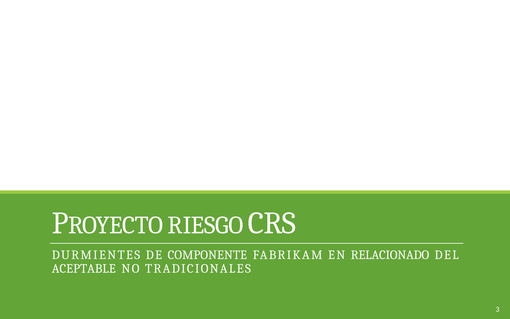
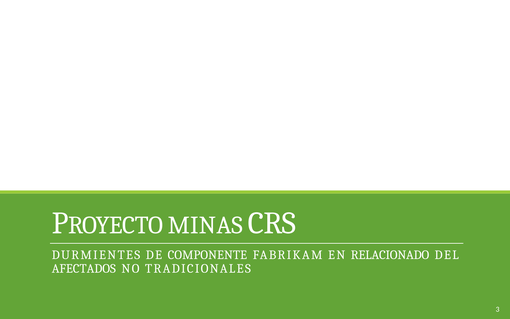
RIESGO: RIESGO -> MINAS
ACEPTABLE: ACEPTABLE -> AFECTADOS
